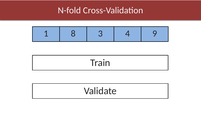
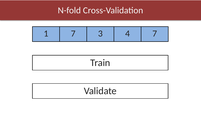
1 8: 8 -> 7
4 9: 9 -> 7
